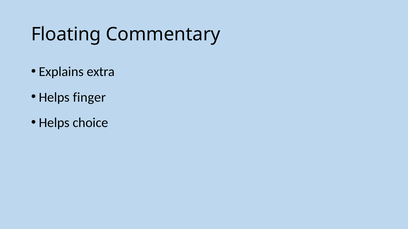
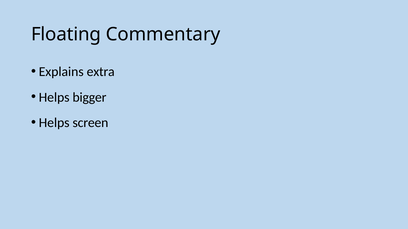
finger: finger -> bigger
choice: choice -> screen
